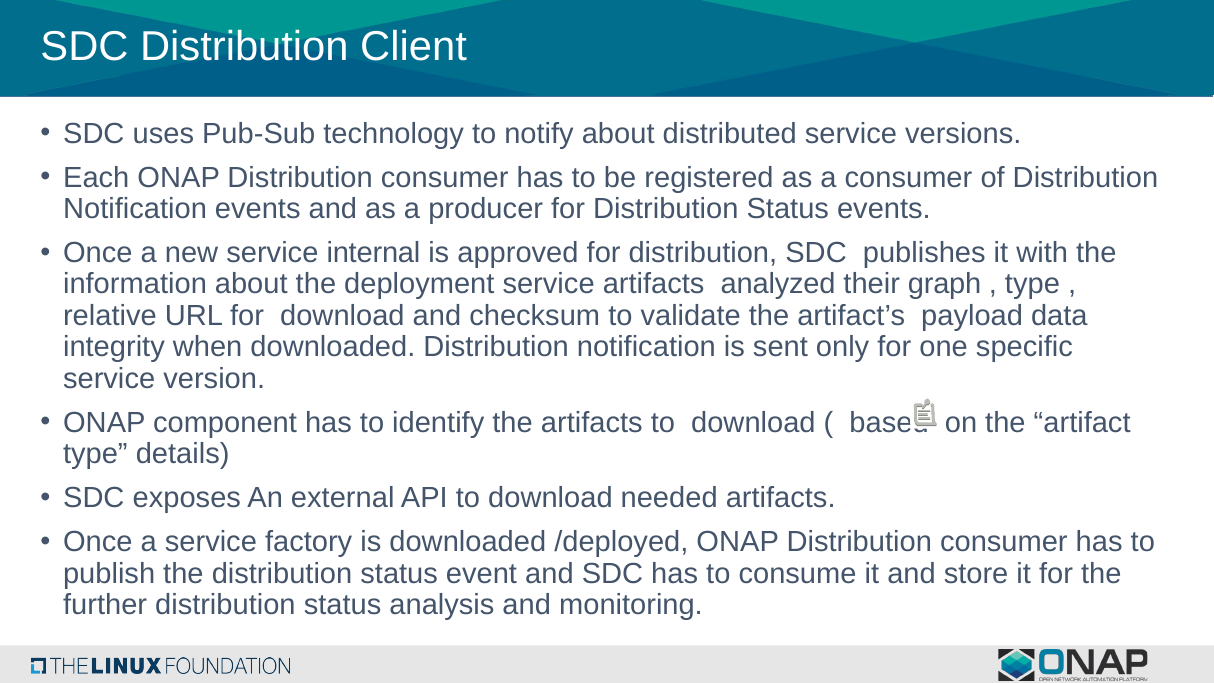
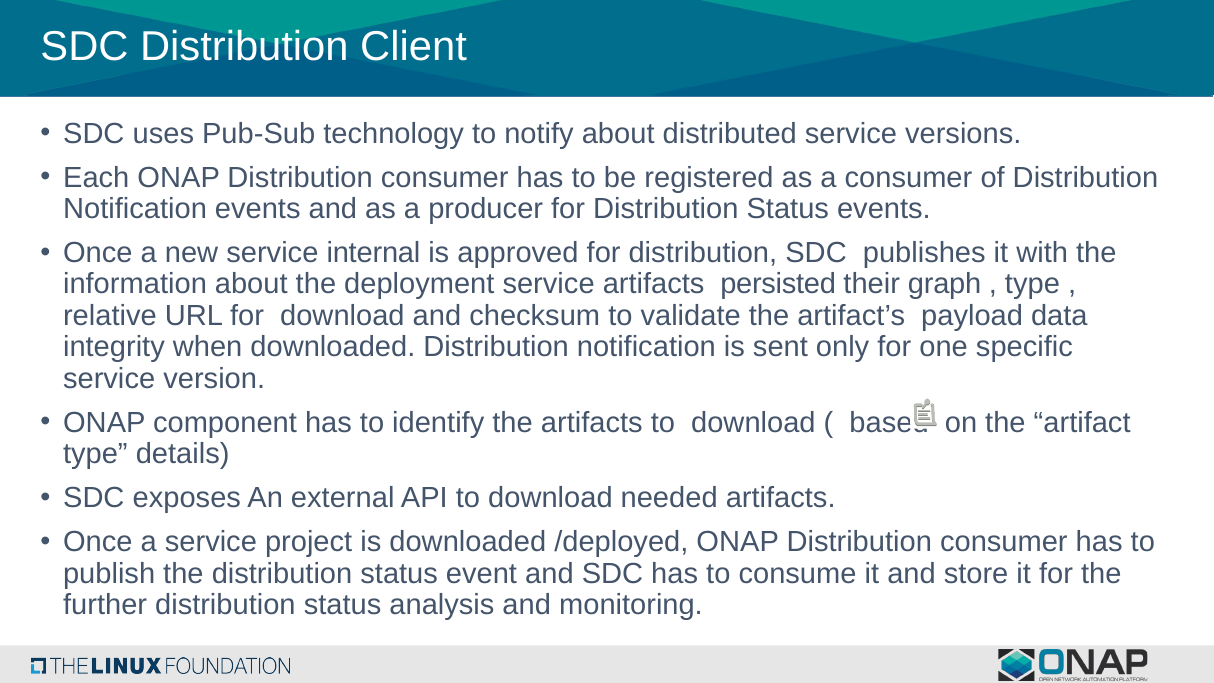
analyzed: analyzed -> persisted
factory: factory -> project
